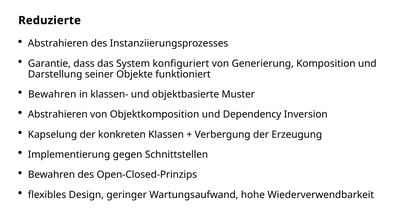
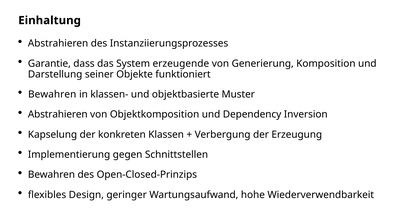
Reduzierte: Reduzierte -> Einhaltung
konfiguriert: konfiguriert -> erzeugende
